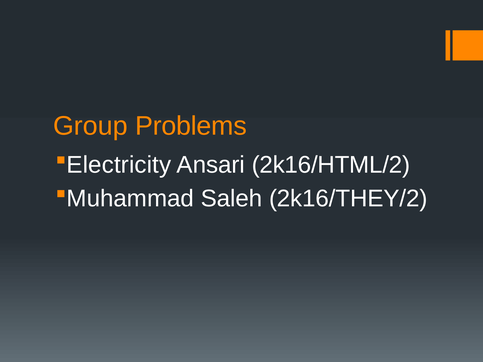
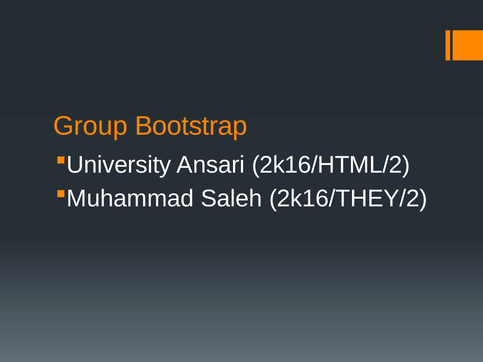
Problems: Problems -> Bootstrap
Electricity: Electricity -> University
